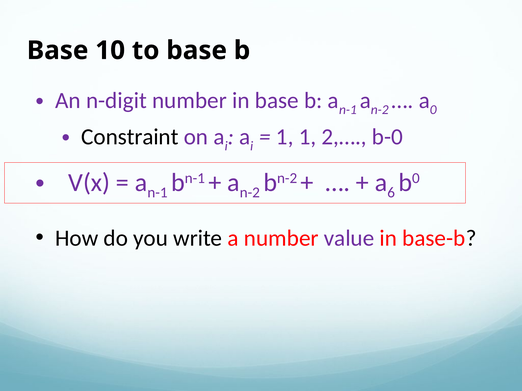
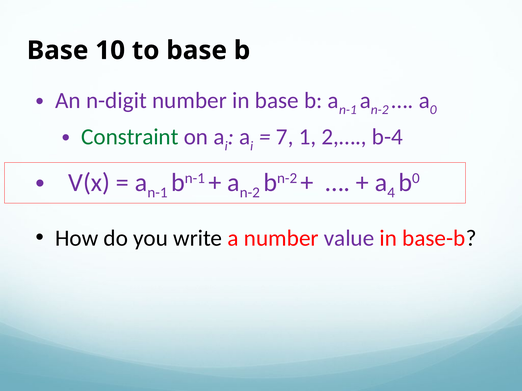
Constraint colour: black -> green
1 at (285, 137): 1 -> 7
b-0: b-0 -> b-4
6: 6 -> 4
